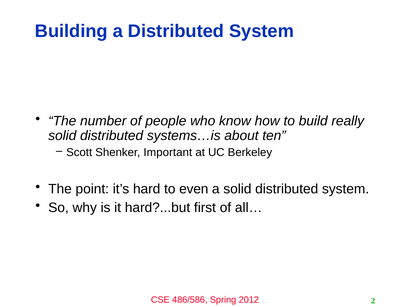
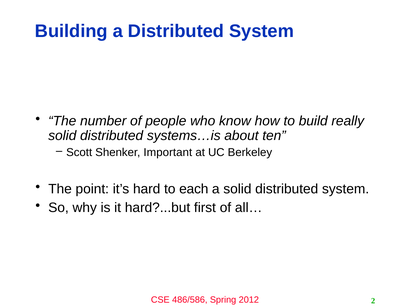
even: even -> each
